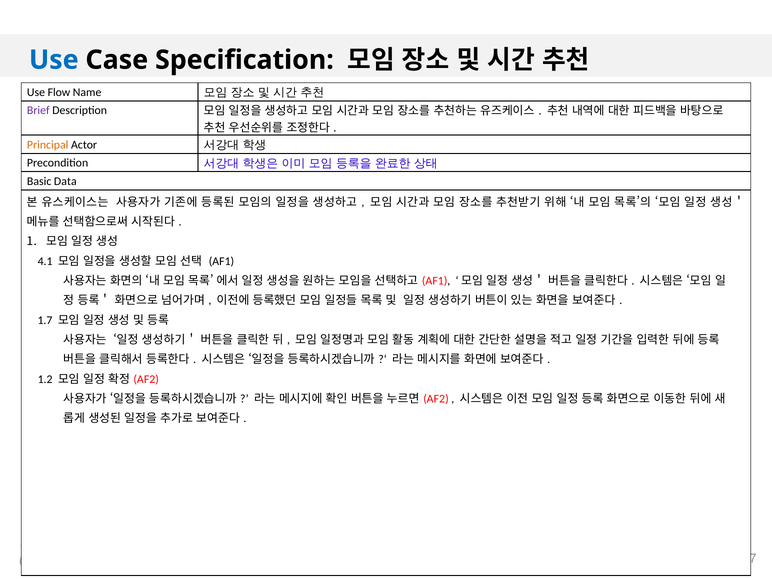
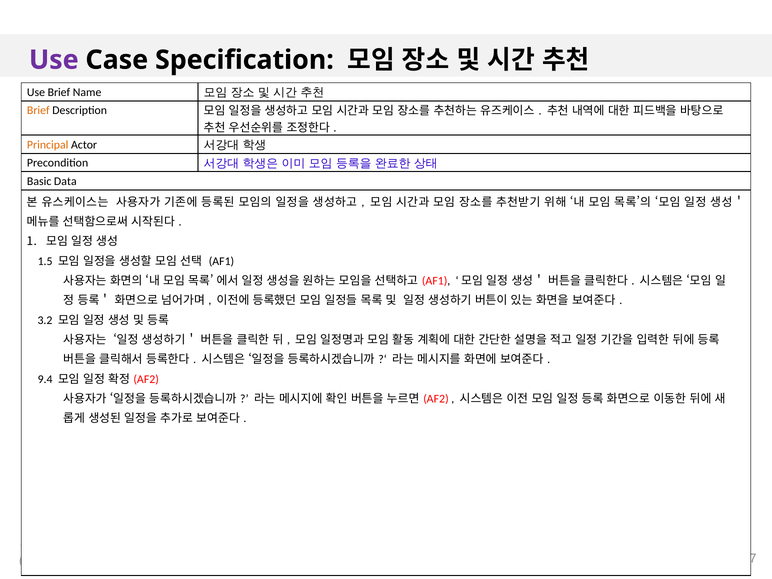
Use at (54, 60) colour: blue -> purple
Use Flow: Flow -> Brief
Brief at (38, 111) colour: purple -> orange
4.1: 4.1 -> 1.5
1.7: 1.7 -> 3.2
1.2: 1.2 -> 9.4
